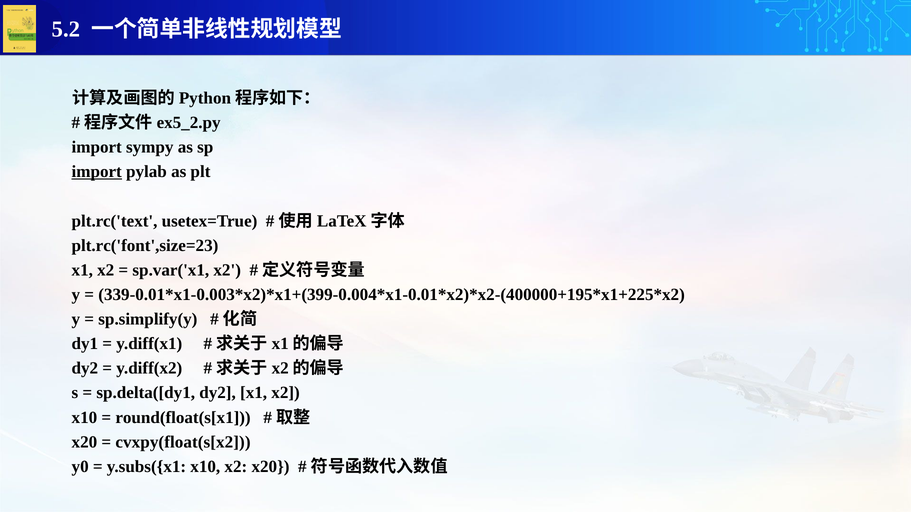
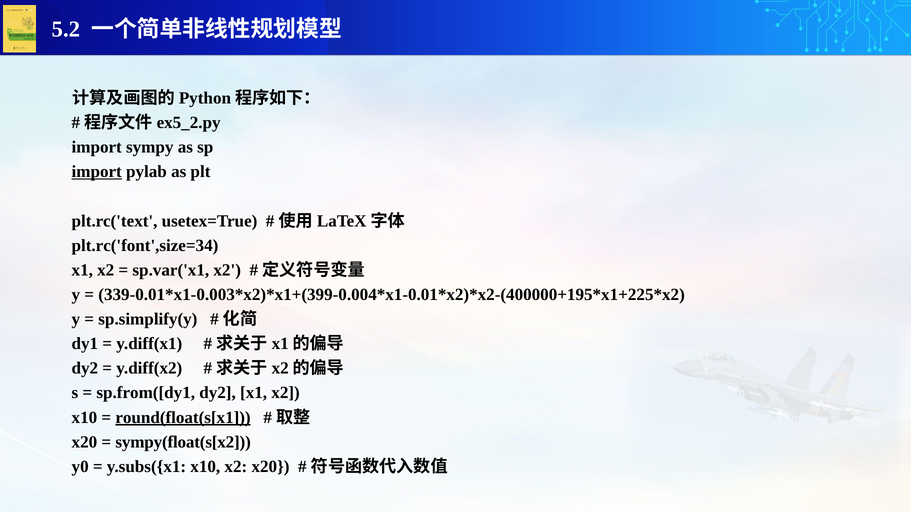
plt.rc('font',size=23: plt.rc('font',size=23 -> plt.rc('font',size=34
sp.delta([dy1: sp.delta([dy1 -> sp.from([dy1
round(float(s[x1 underline: none -> present
cvxpy(float(s[x2: cvxpy(float(s[x2 -> sympy(float(s[x2
